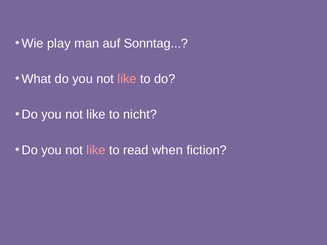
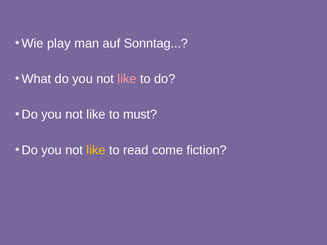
nicht: nicht -> must
like at (96, 150) colour: pink -> yellow
when: when -> come
